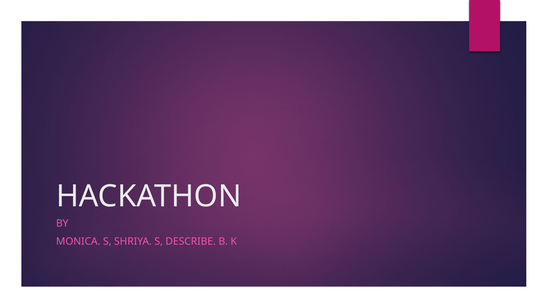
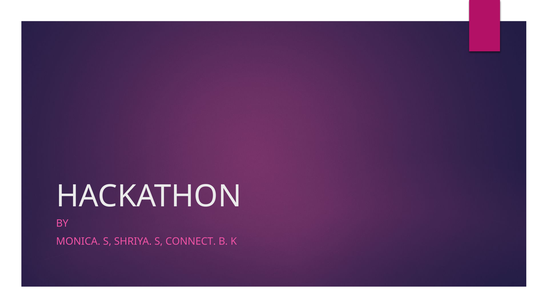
DESCRIBE: DESCRIBE -> CONNECT
